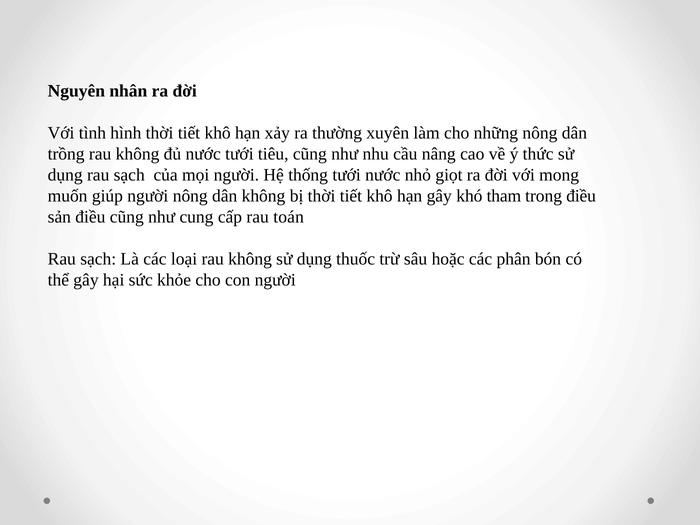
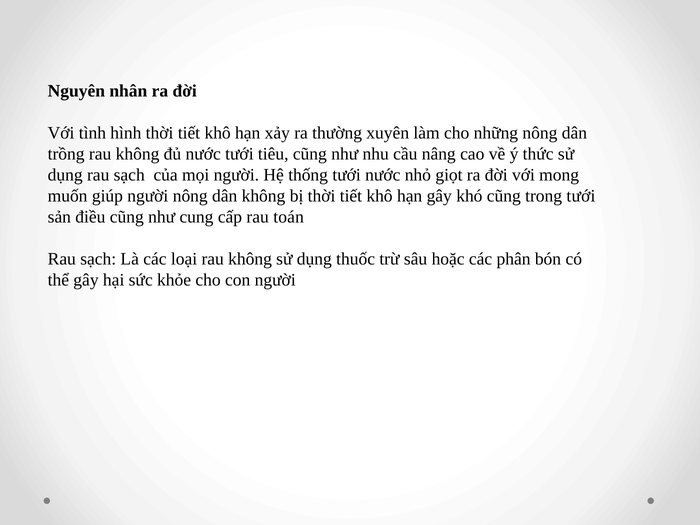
khó tham: tham -> cũng
trong điều: điều -> tưới
